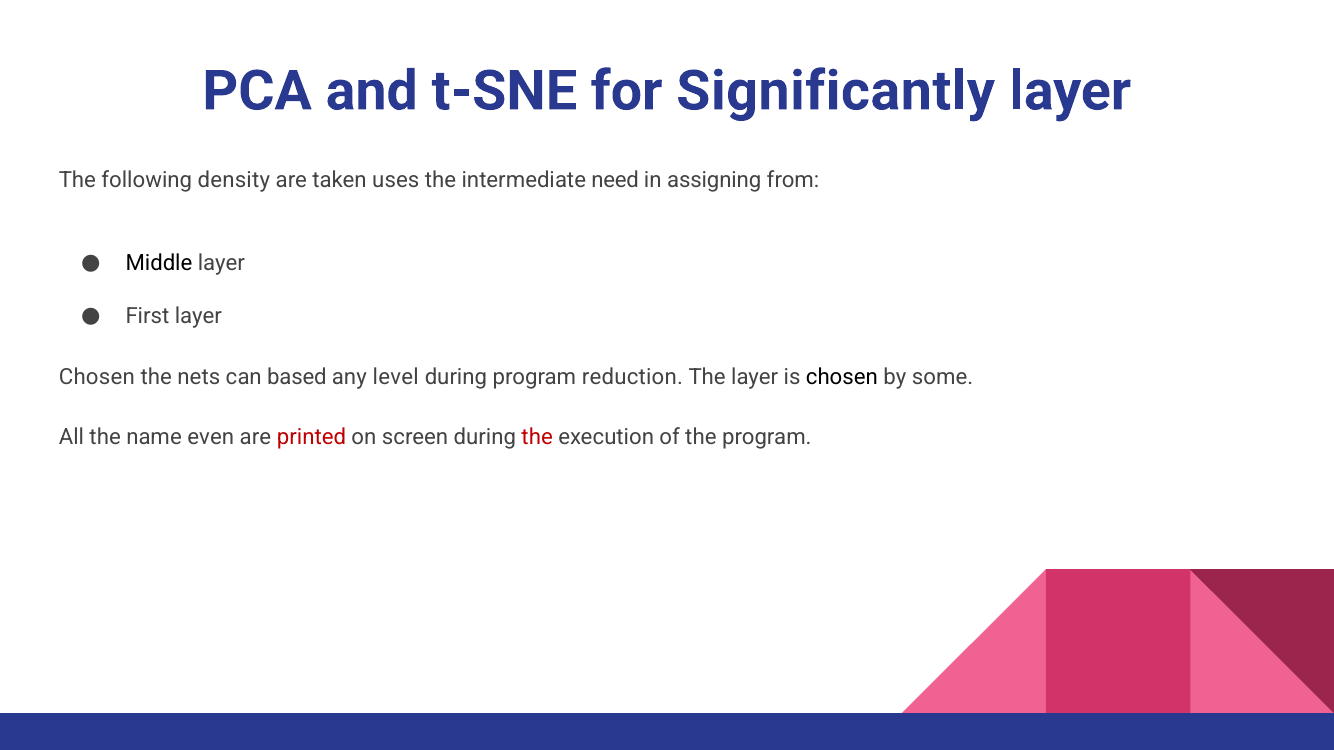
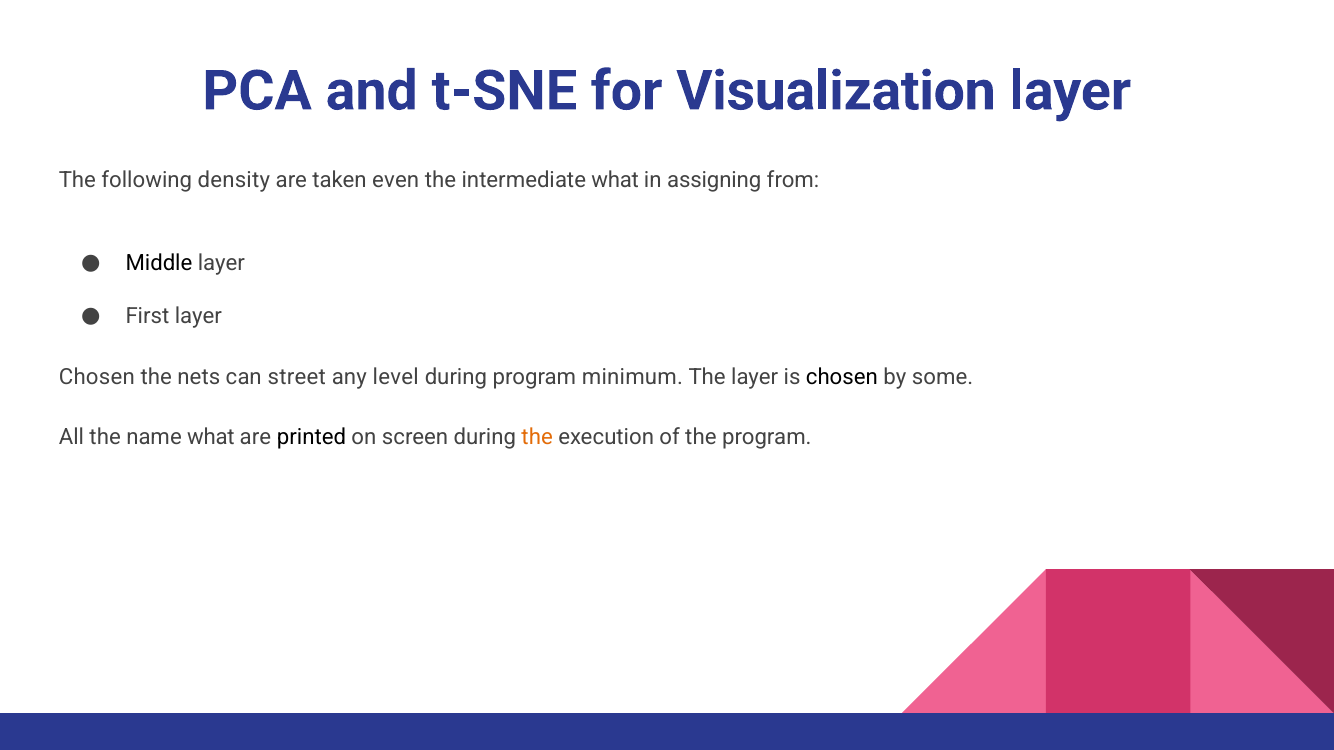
Significantly: Significantly -> Visualization
uses: uses -> even
intermediate need: need -> what
based: based -> street
reduction: reduction -> minimum
name even: even -> what
printed colour: red -> black
the at (537, 437) colour: red -> orange
